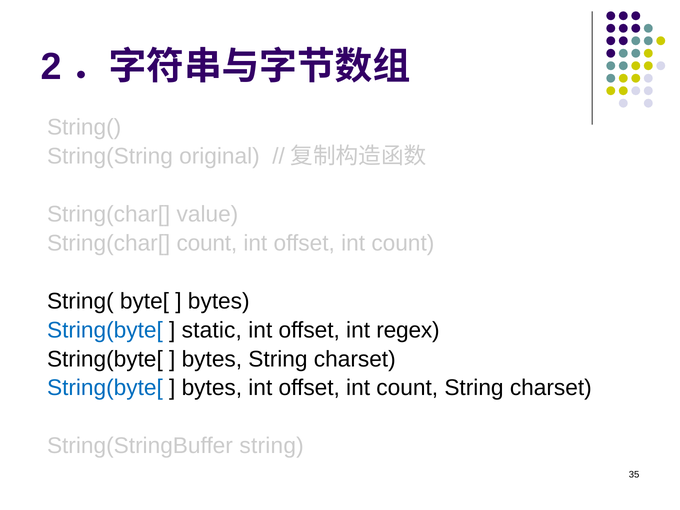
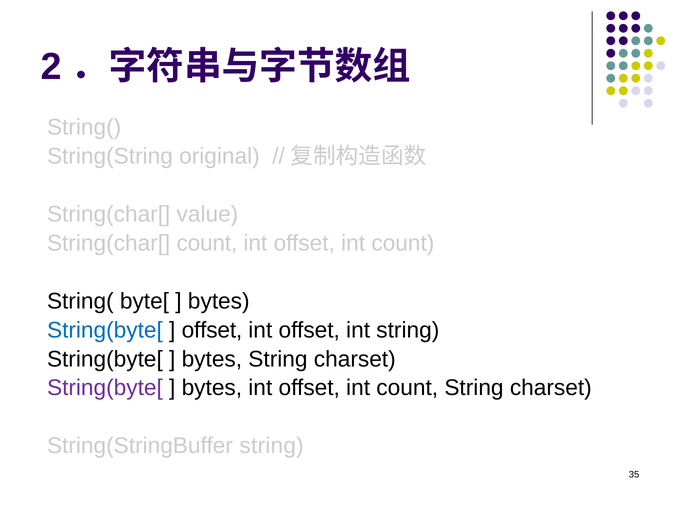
static at (212, 330): static -> offset
int regex: regex -> string
String(byte[ at (105, 388) colour: blue -> purple
